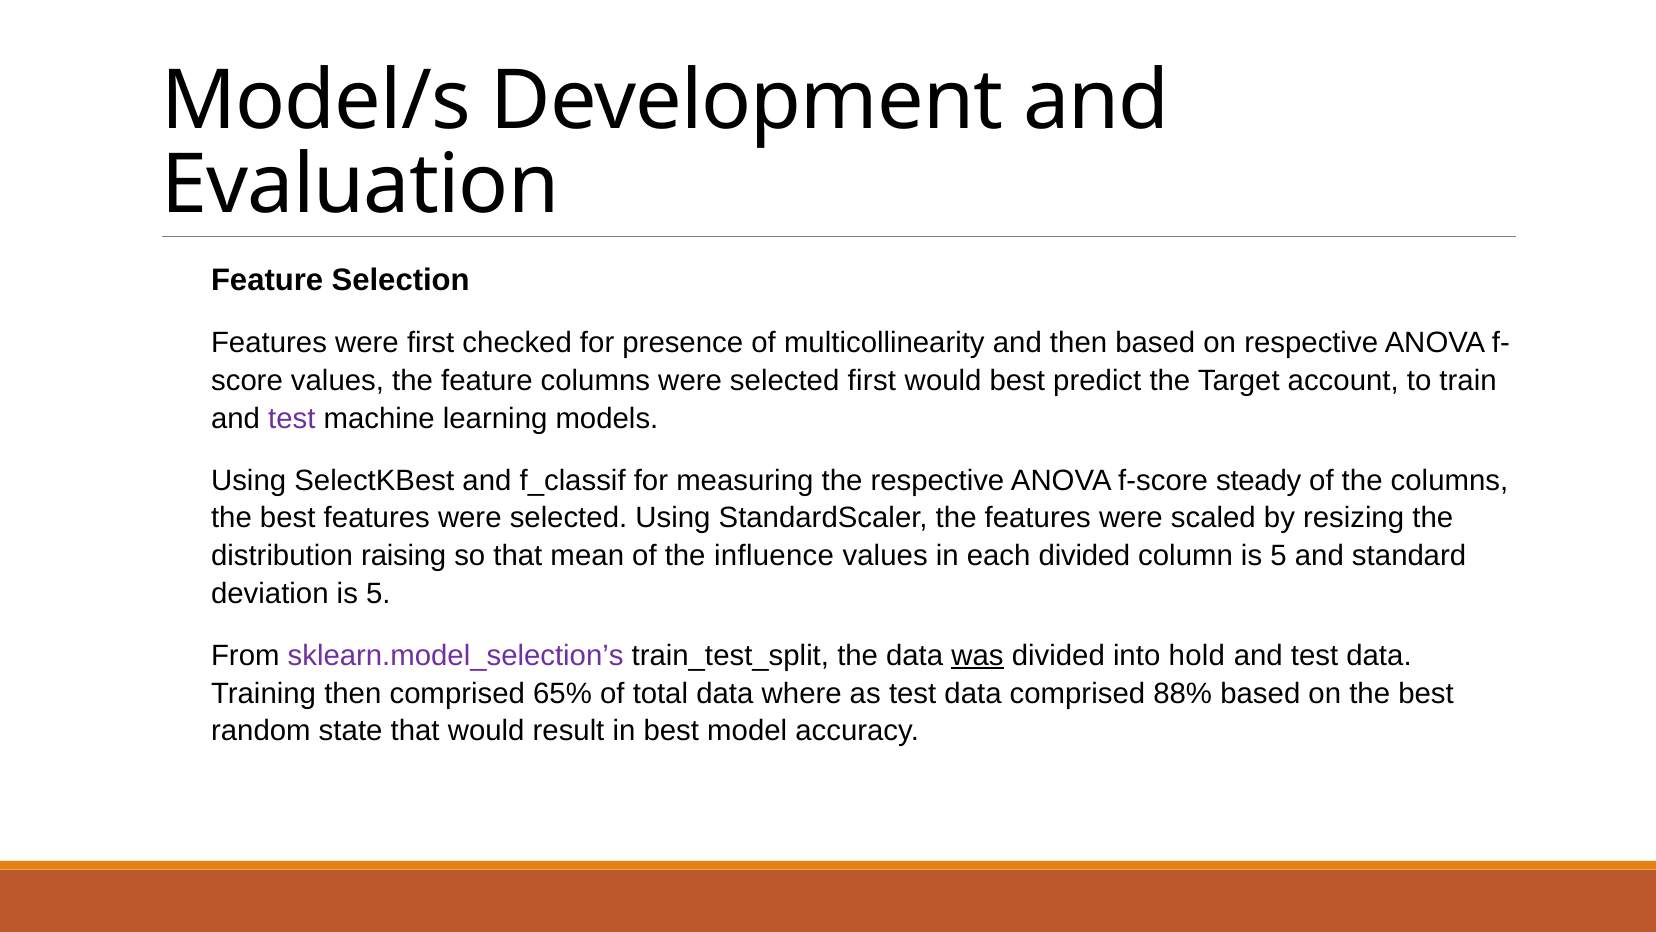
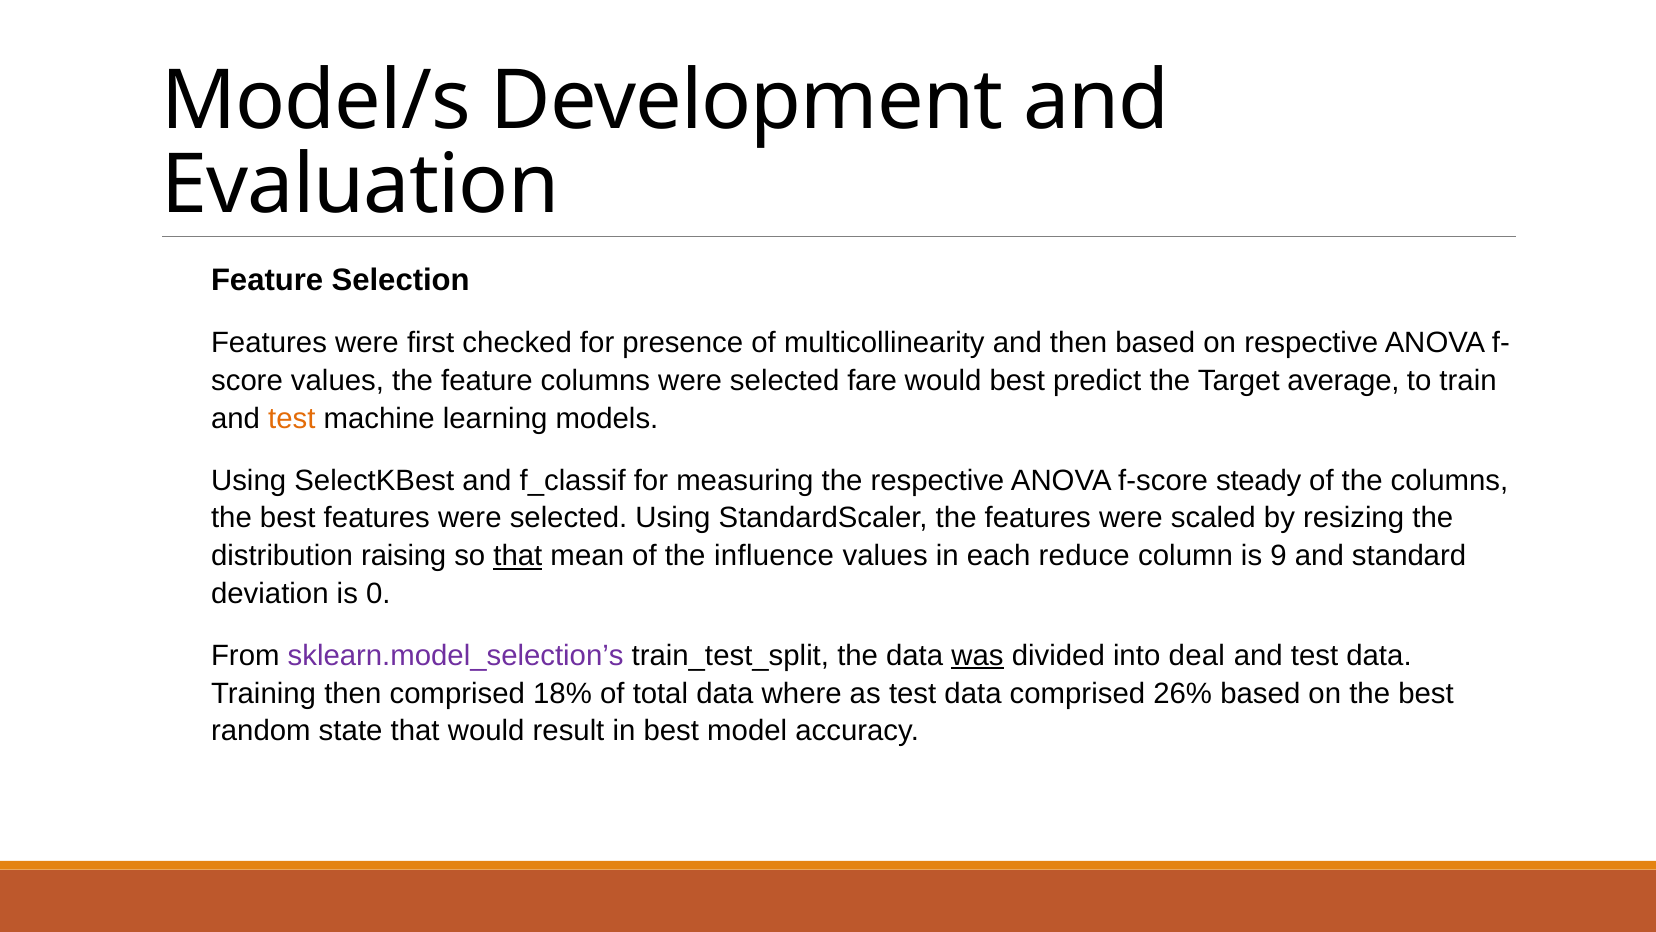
selected first: first -> fare
account: account -> average
test at (292, 418) colour: purple -> orange
that at (518, 556) underline: none -> present
each divided: divided -> reduce
column is 5: 5 -> 9
deviation is 5: 5 -> 0
hold: hold -> deal
65%: 65% -> 18%
88%: 88% -> 26%
